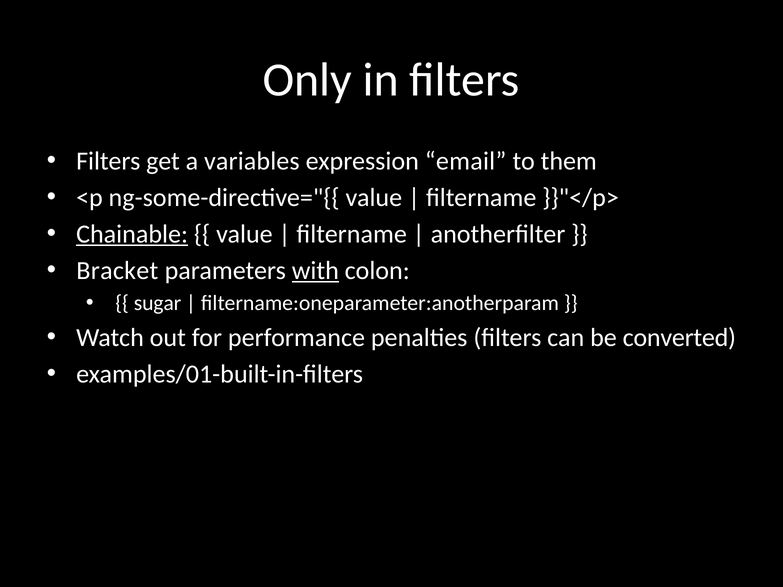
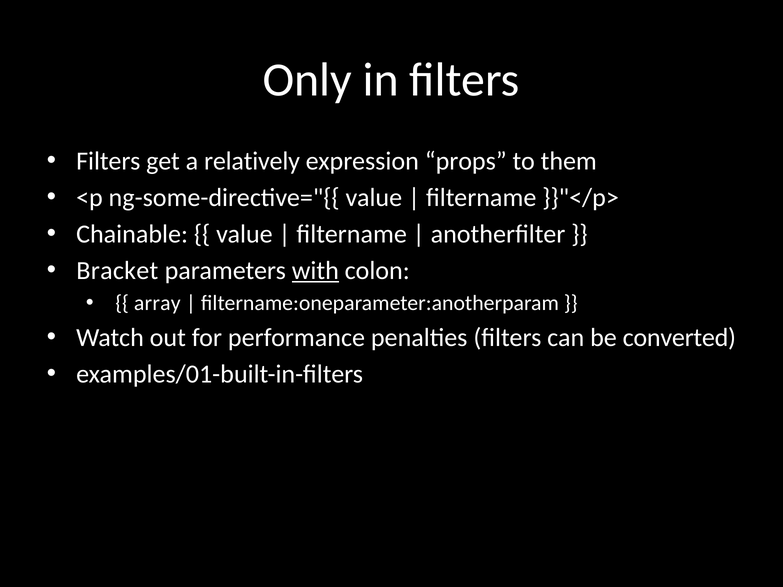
variables: variables -> relatively
email: email -> props
Chainable underline: present -> none
sugar: sugar -> array
